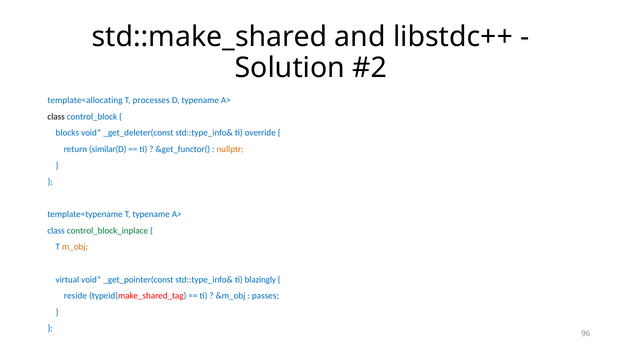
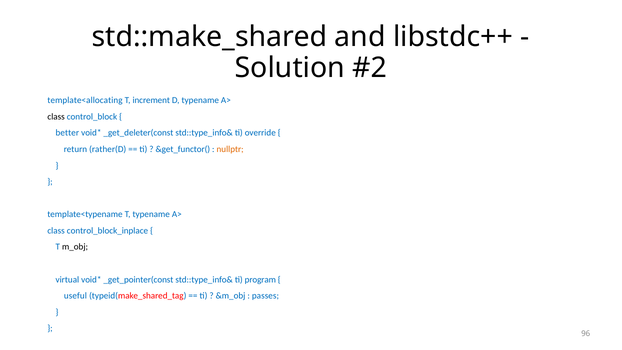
processes: processes -> increment
blocks: blocks -> better
similar(D: similar(D -> rather(D
control_block_inplace colour: green -> blue
m_obj colour: orange -> black
blazingly: blazingly -> program
reside: reside -> useful
